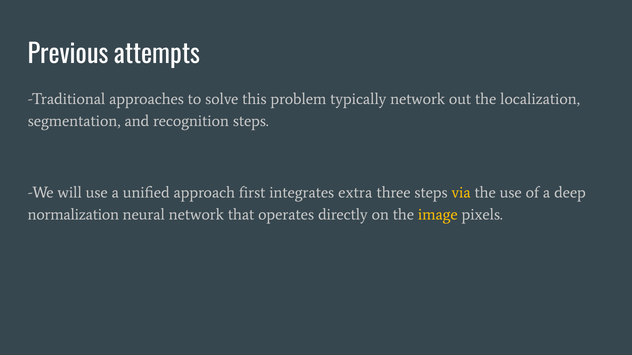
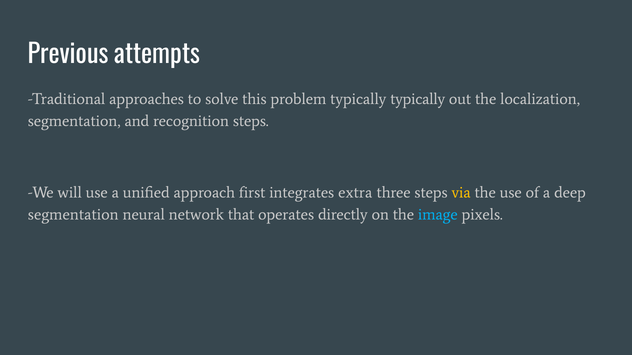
typically network: network -> typically
normalization at (73, 215): normalization -> segmentation
image colour: yellow -> light blue
